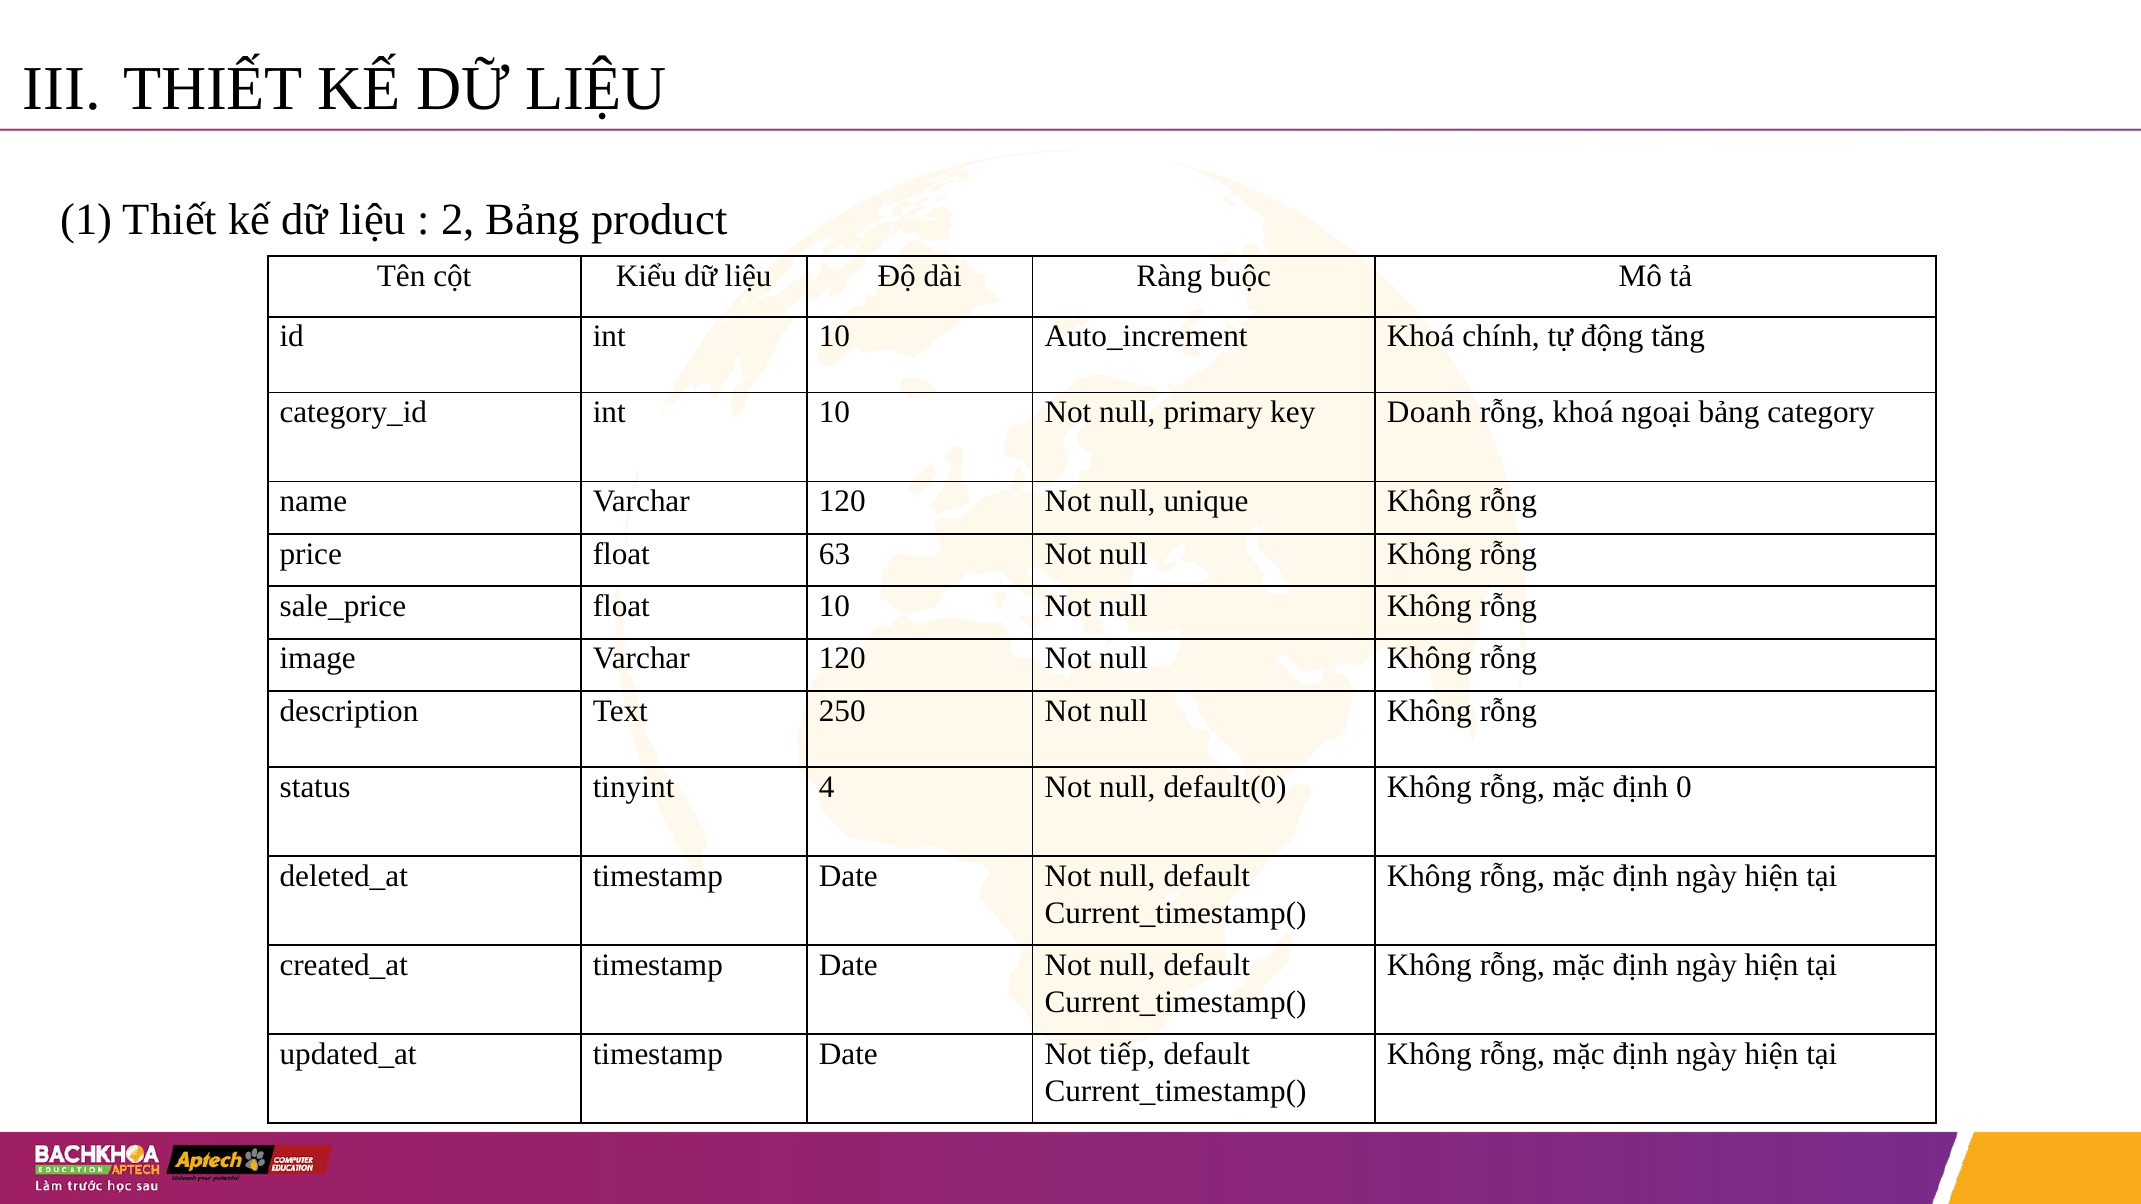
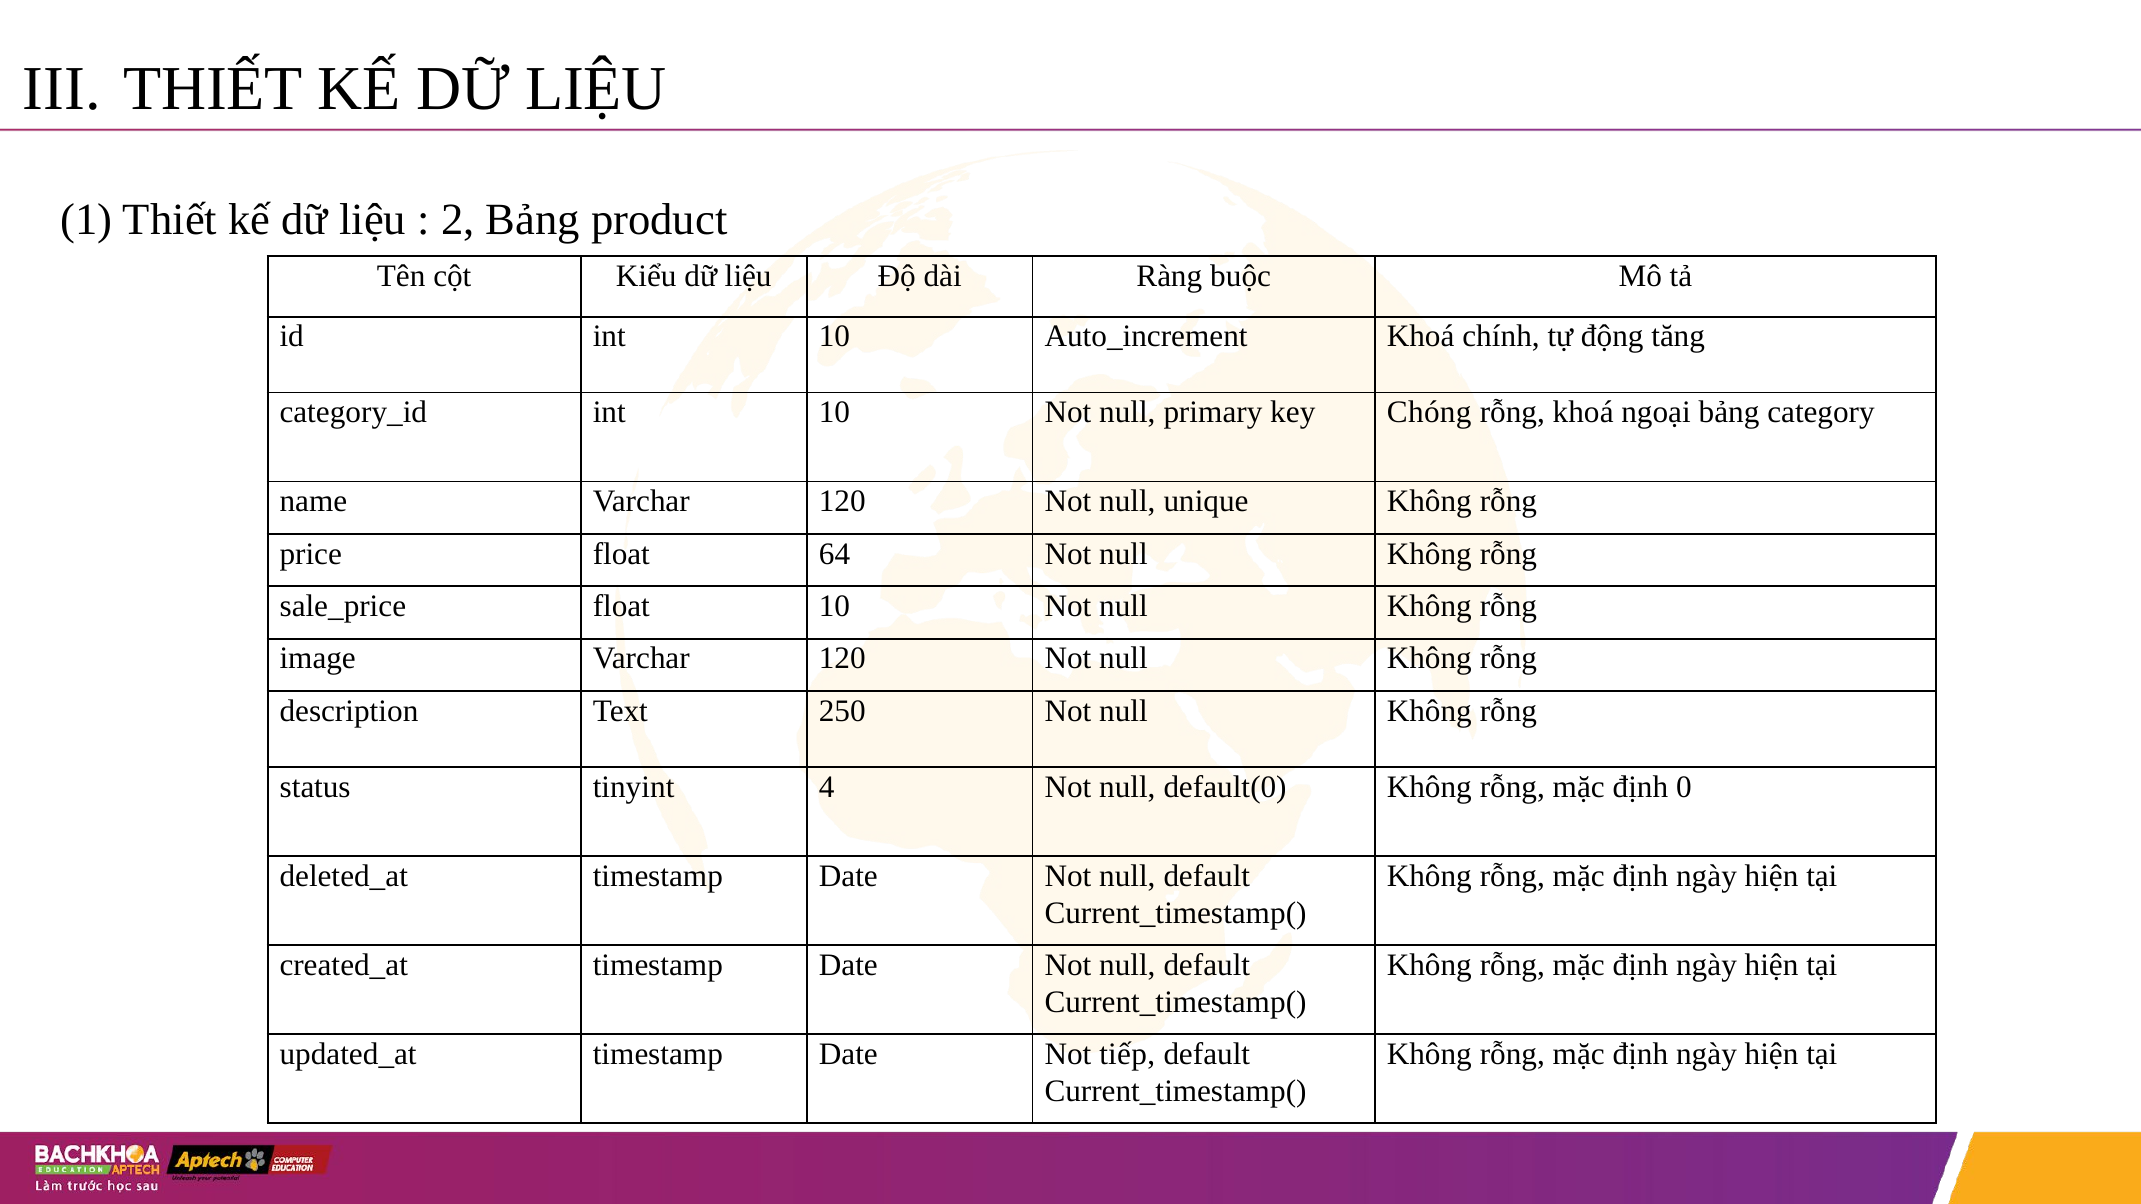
Doanh: Doanh -> Chóng
63: 63 -> 64
